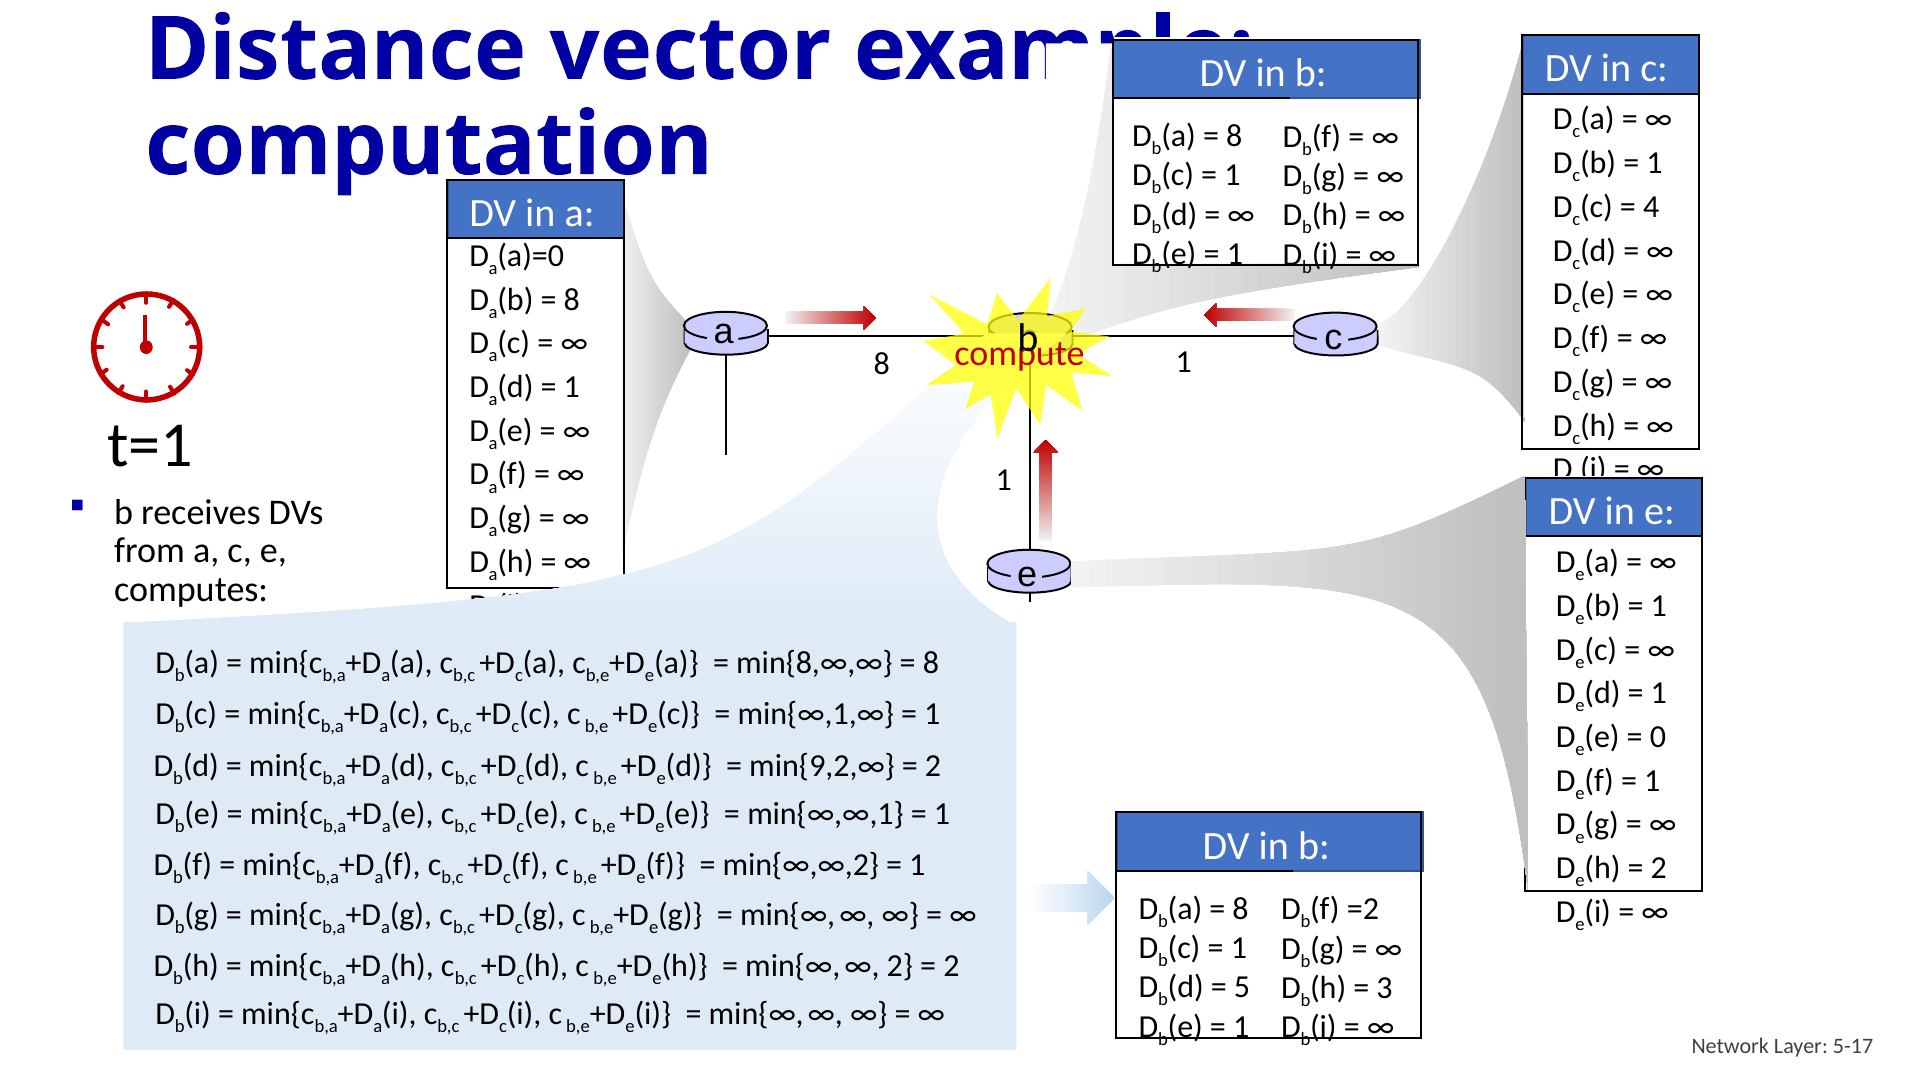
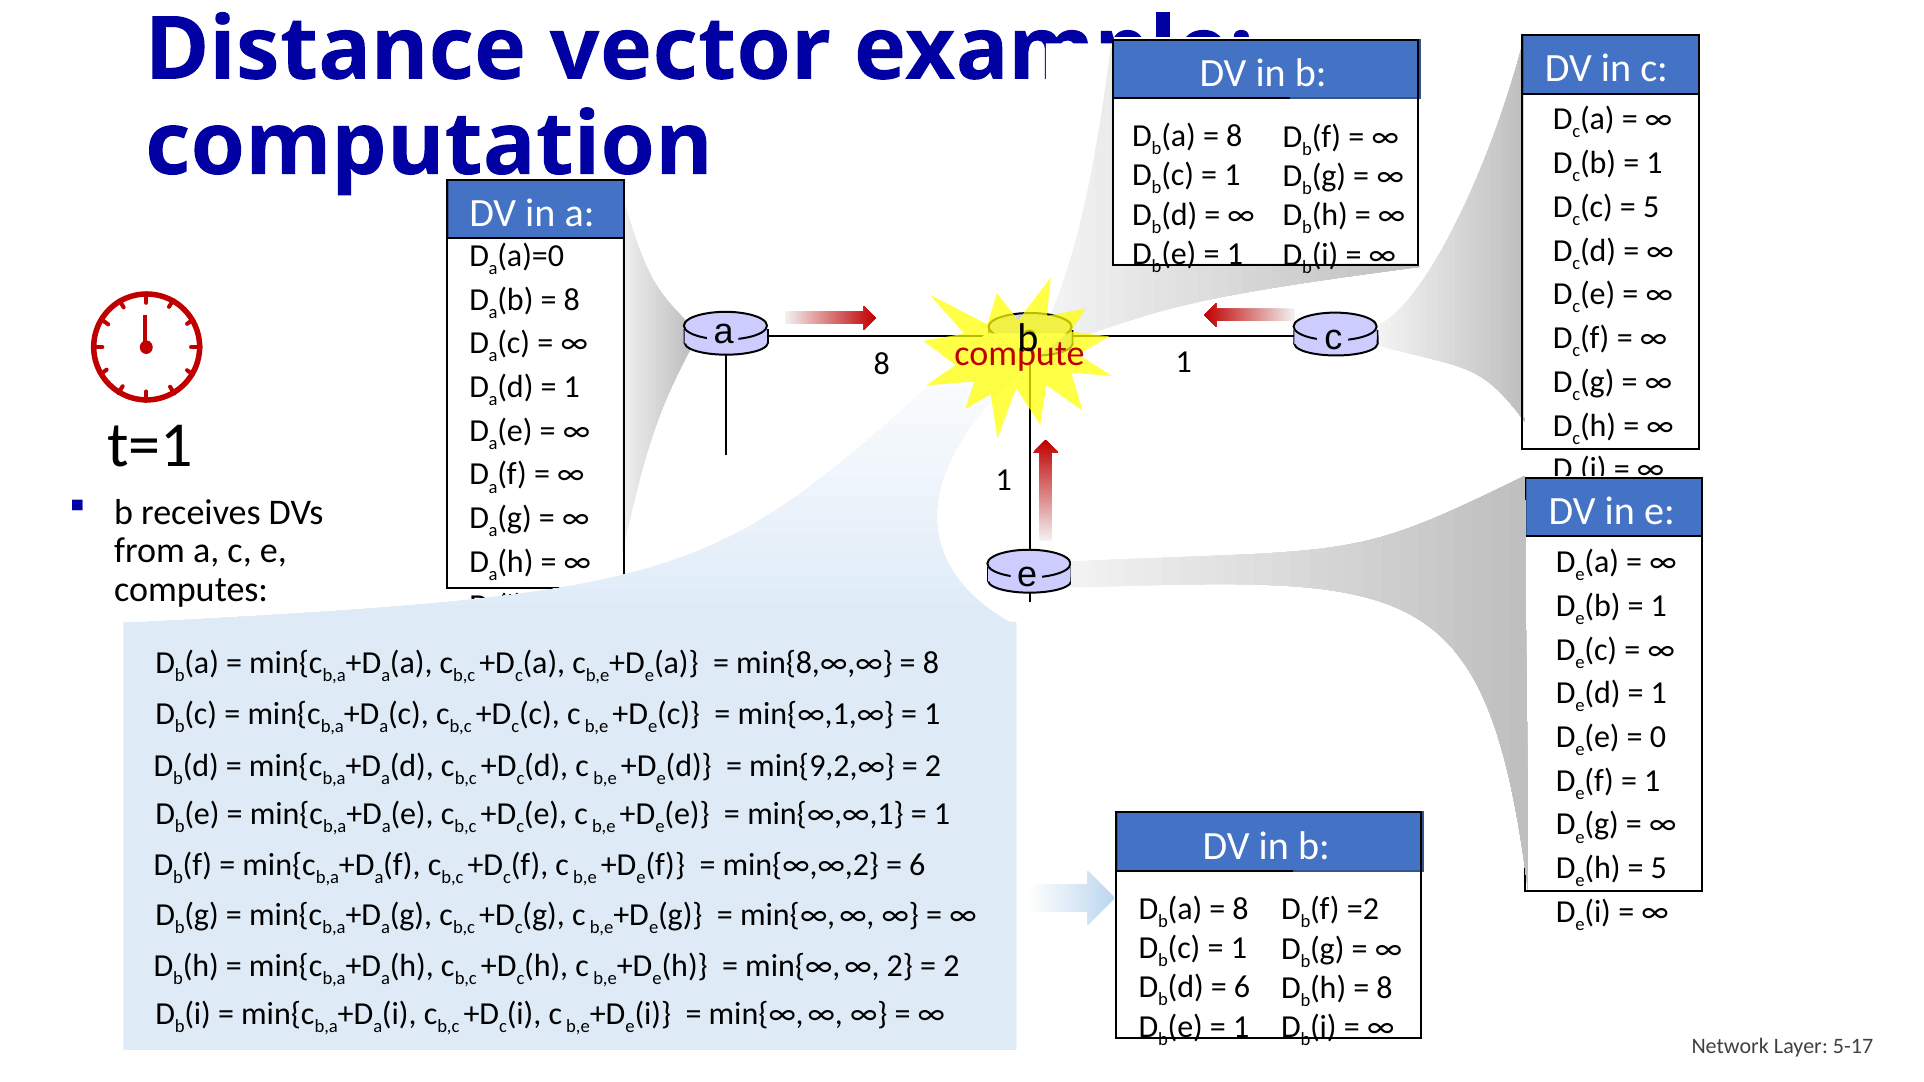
4 at (1651, 207): 4 -> 5
1 at (917, 865): 1 -> 6
2 at (1659, 868): 2 -> 5
5 at (1242, 988): 5 -> 6
3 at (1384, 988): 3 -> 8
